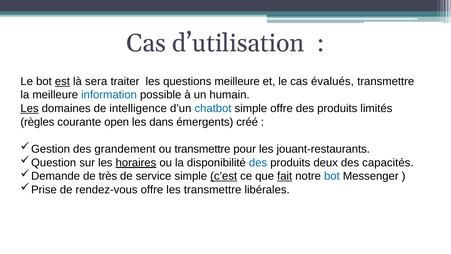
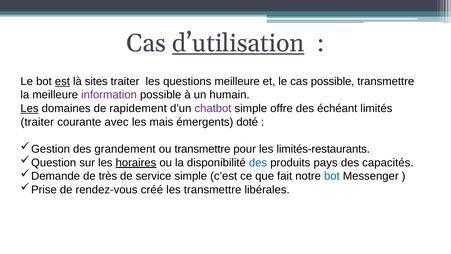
d’utilisation underline: none -> present
sera: sera -> sites
cas évalués: évalués -> possible
information colour: blue -> purple
intelligence: intelligence -> rapidement
chatbot colour: blue -> purple
produits at (337, 108): produits -> échéant
règles at (37, 122): règles -> traiter
open: open -> avec
dans: dans -> mais
créé: créé -> doté
jouant-restaurants: jouant-restaurants -> limités-restaurants
deux: deux -> pays
c’est underline: present -> none
fait underline: present -> none
rendez-vous offre: offre -> créé
